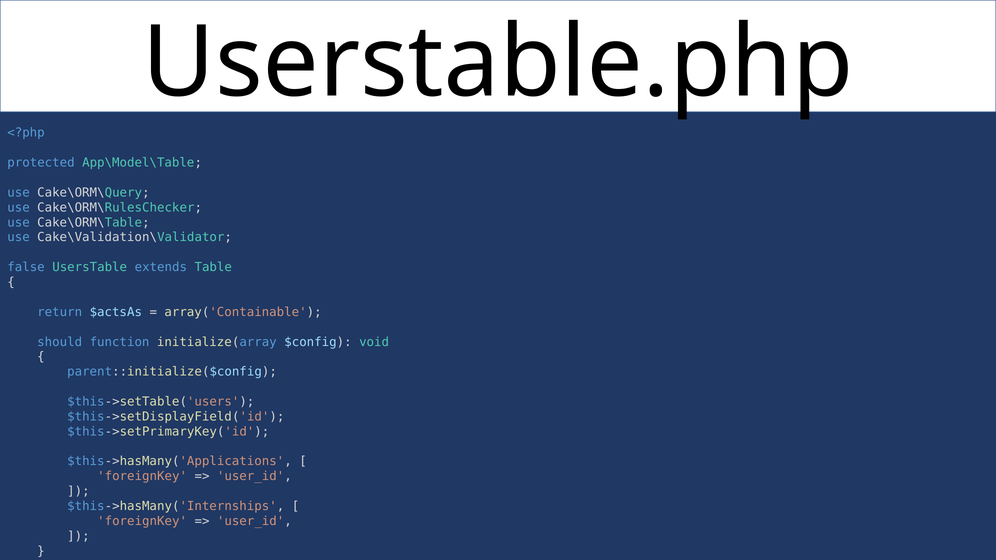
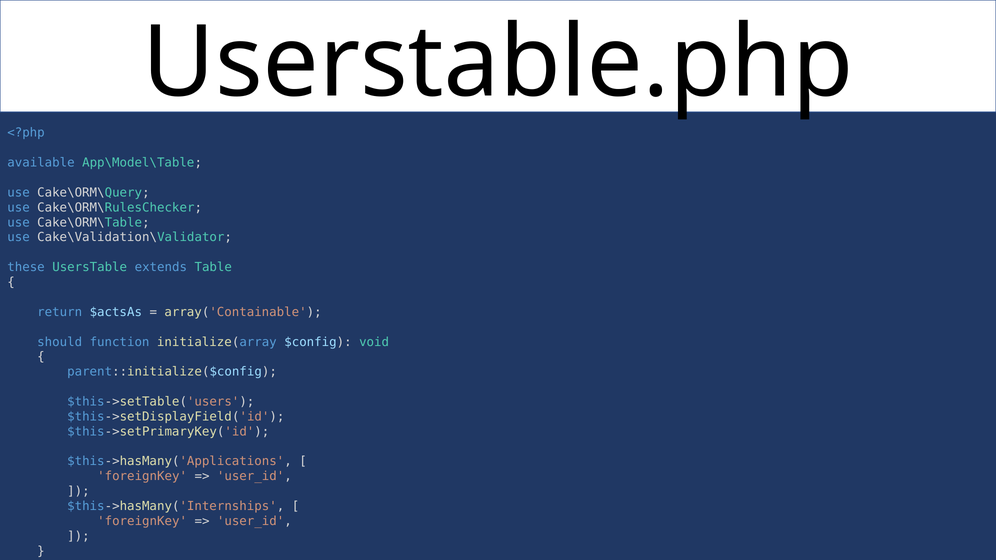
protected: protected -> available
false: false -> these
